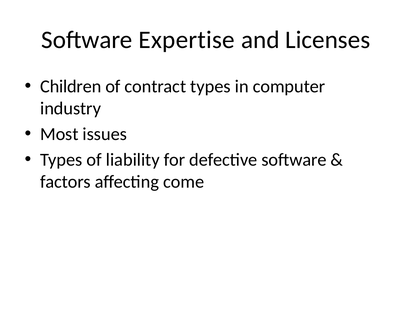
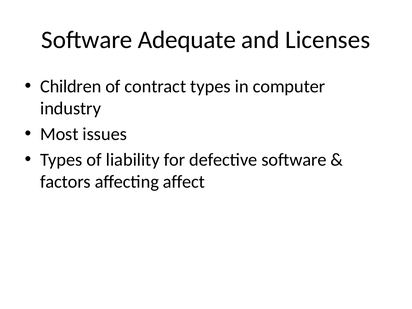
Expertise: Expertise -> Adequate
come: come -> affect
